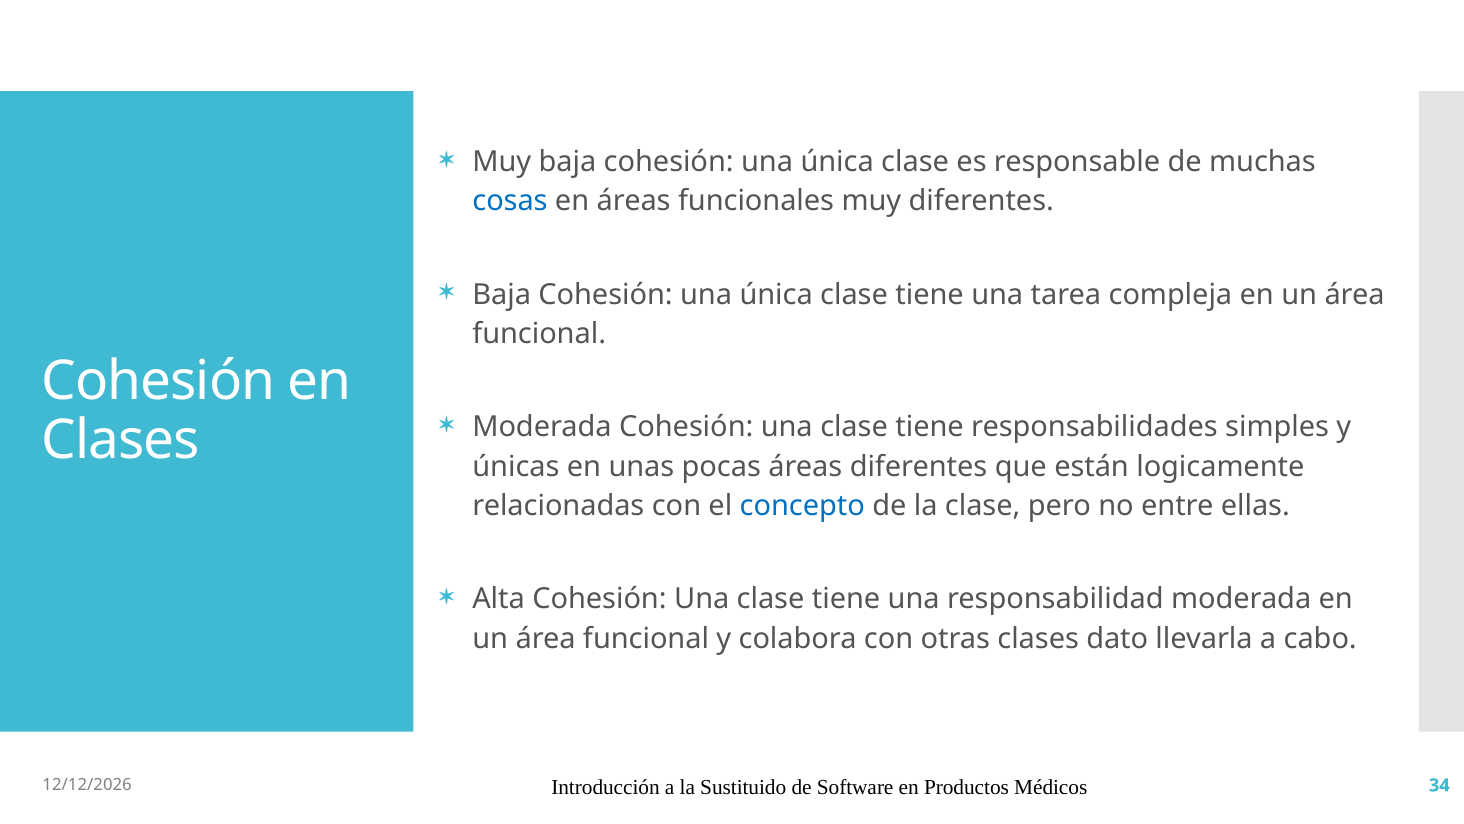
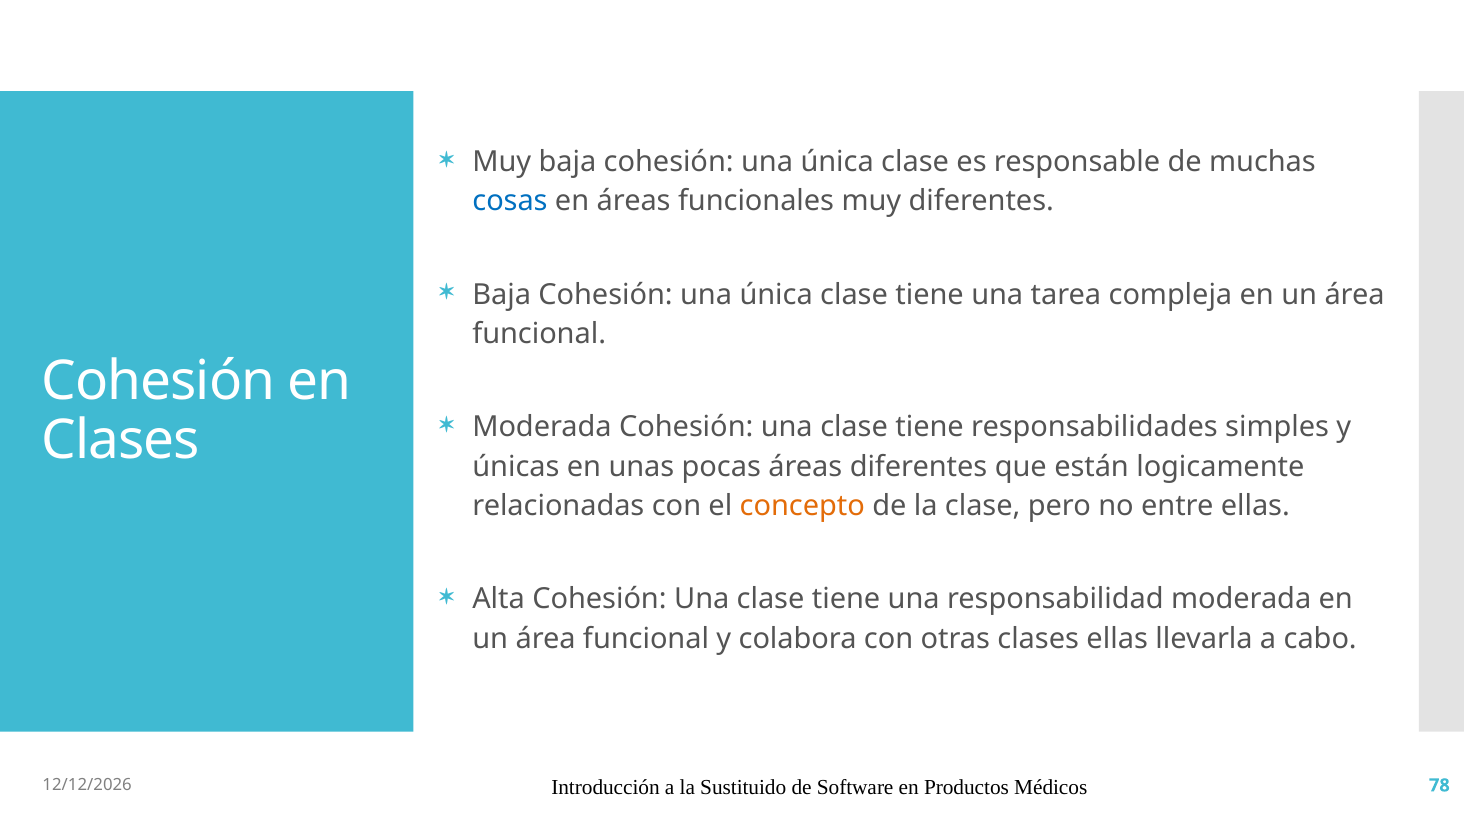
concepto colour: blue -> orange
clases dato: dato -> ellas
34: 34 -> 78
